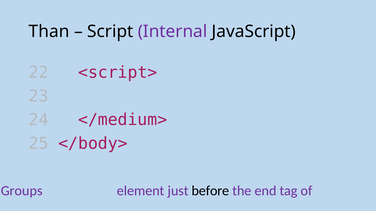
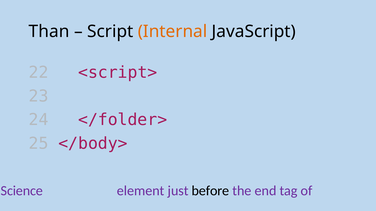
Internal colour: purple -> orange
</medium>: </medium> -> </folder>
Groups: Groups -> Science
